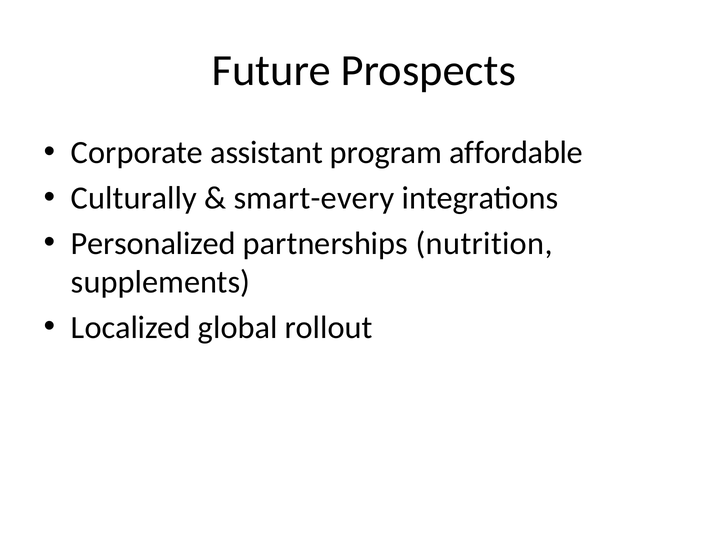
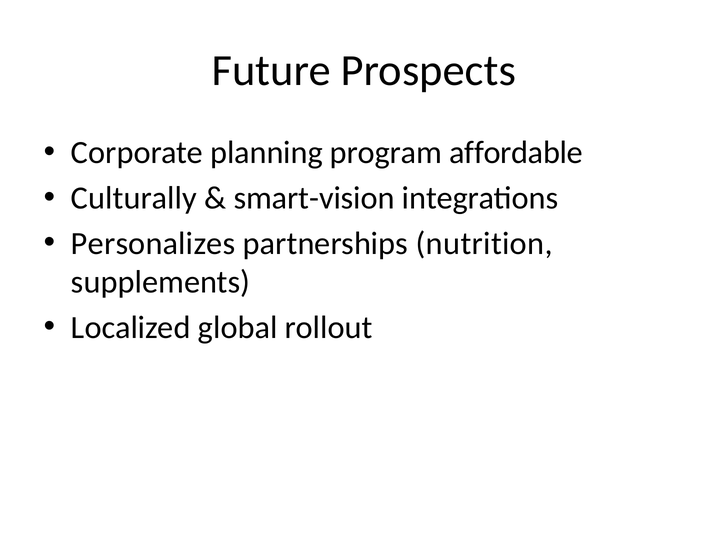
assistant: assistant -> planning
smart-every: smart-every -> smart-vision
Personalized: Personalized -> Personalizes
